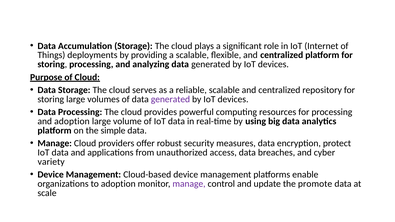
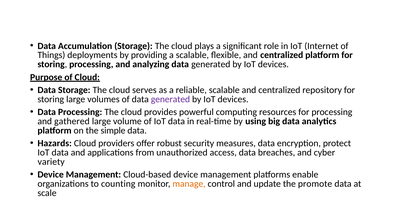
and adoption: adoption -> gathered
Manage at (55, 143): Manage -> Hazards
to adoption: adoption -> counting
manage at (189, 184) colour: purple -> orange
